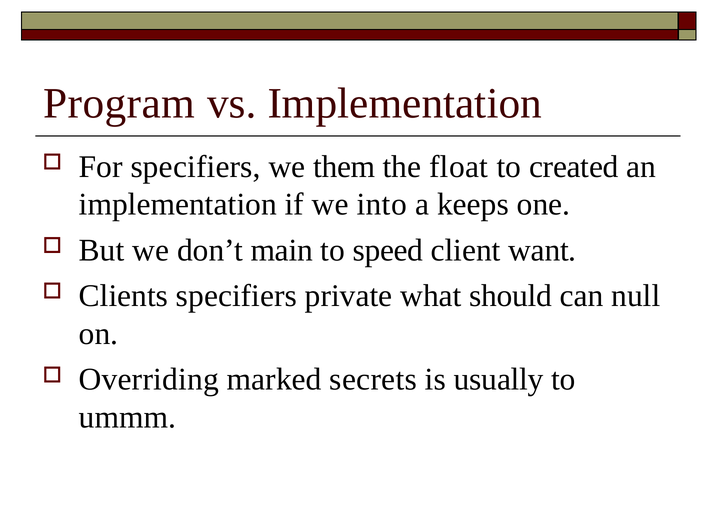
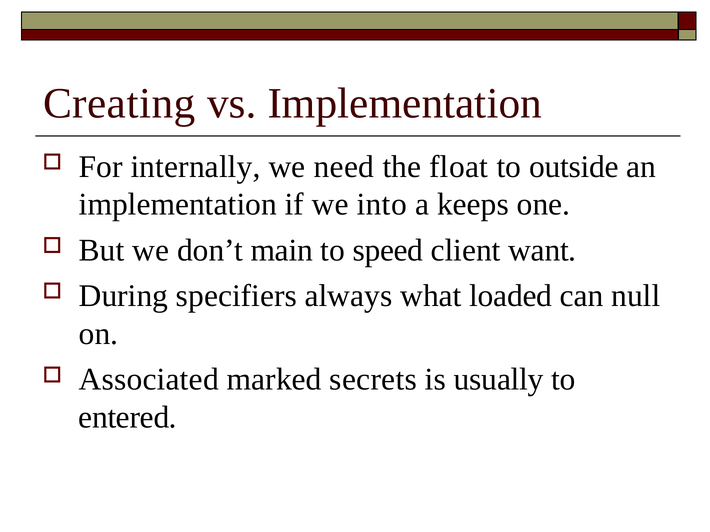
Program: Program -> Creating
For specifiers: specifiers -> internally
them: them -> need
created: created -> outside
Clients: Clients -> During
private: private -> always
should: should -> loaded
Overriding: Overriding -> Associated
ummm: ummm -> entered
